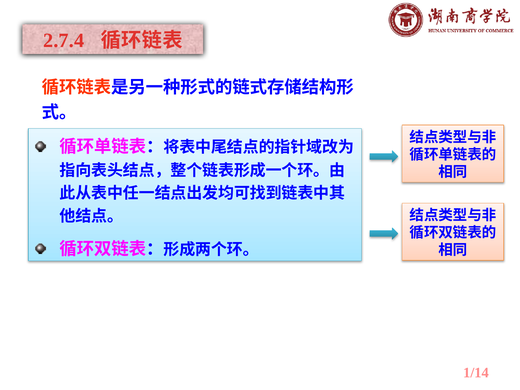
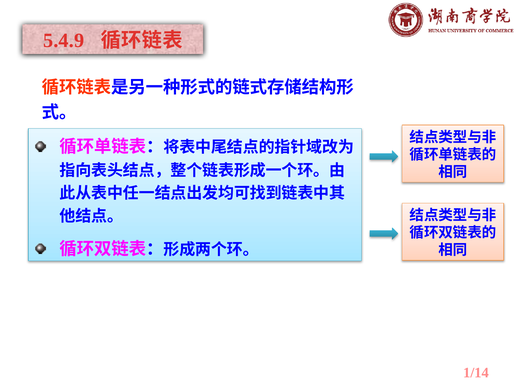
2.7.4: 2.7.4 -> 5.4.9
